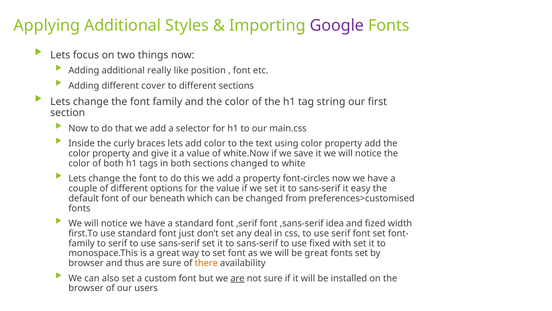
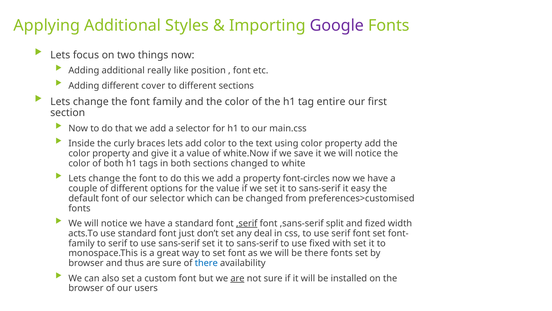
string: string -> entire
our beneath: beneath -> selector
,serif underline: none -> present
idea: idea -> split
first.To: first.To -> acts.To
be great: great -> there
there at (206, 263) colour: orange -> blue
